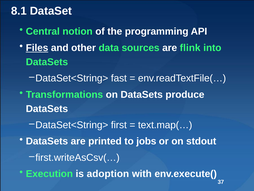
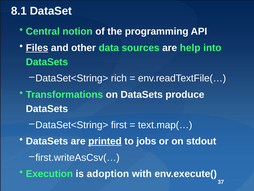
flink: flink -> help
fast: fast -> rich
printed underline: none -> present
